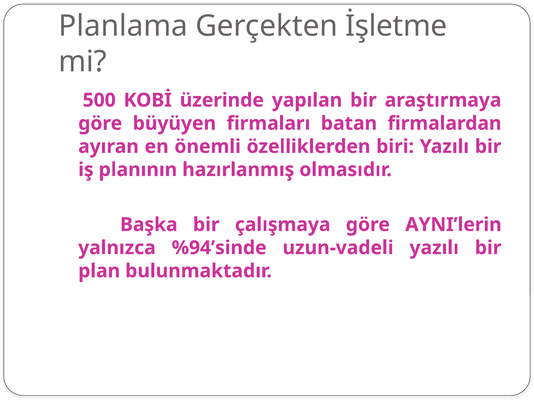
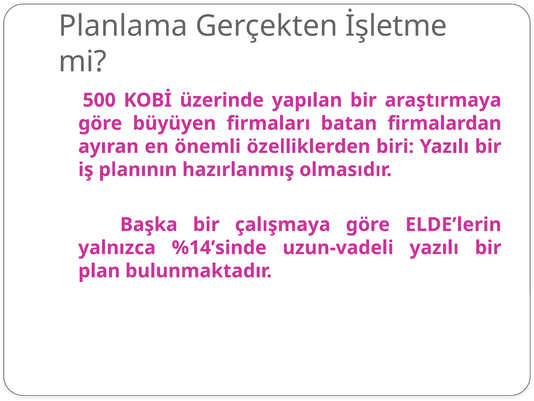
AYNI’lerin: AYNI’lerin -> ELDE’lerin
%94’sinde: %94’sinde -> %14’sinde
